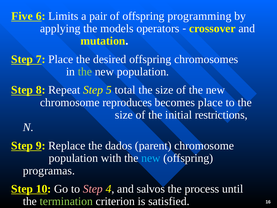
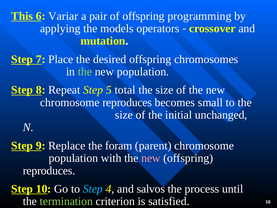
Five: Five -> This
Limits: Limits -> Variar
becomes place: place -> small
restrictions: restrictions -> unchanged
dados: dados -> foram
new at (151, 158) colour: light blue -> pink
programas at (49, 170): programas -> reproduces
Step at (93, 189) colour: pink -> light blue
